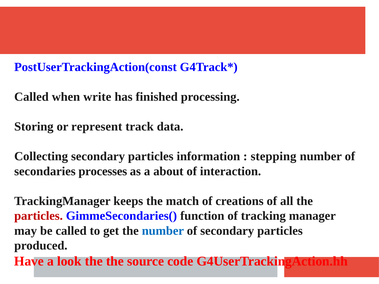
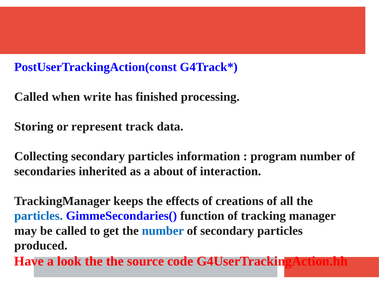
stepping: stepping -> program
processes: processes -> inherited
match: match -> effects
particles at (39, 216) colour: red -> blue
